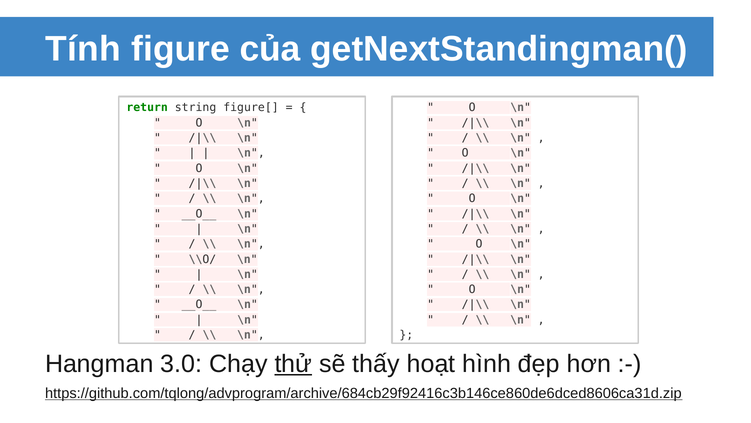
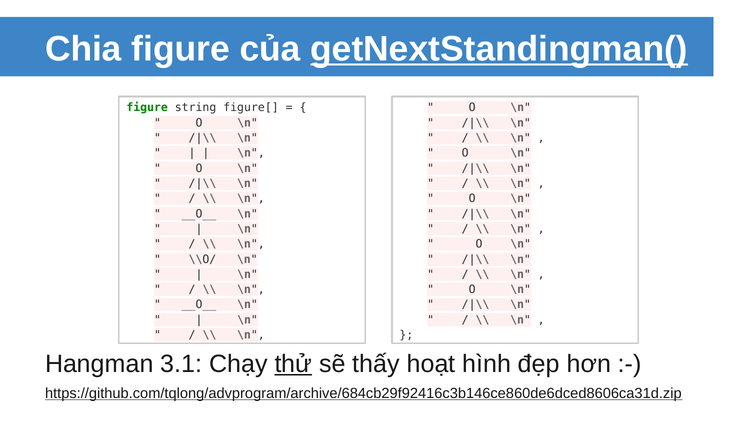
Tính: Tính -> Chia
getNextStandingman( underline: none -> present
return at (147, 108): return -> figure
3.0: 3.0 -> 3.1
